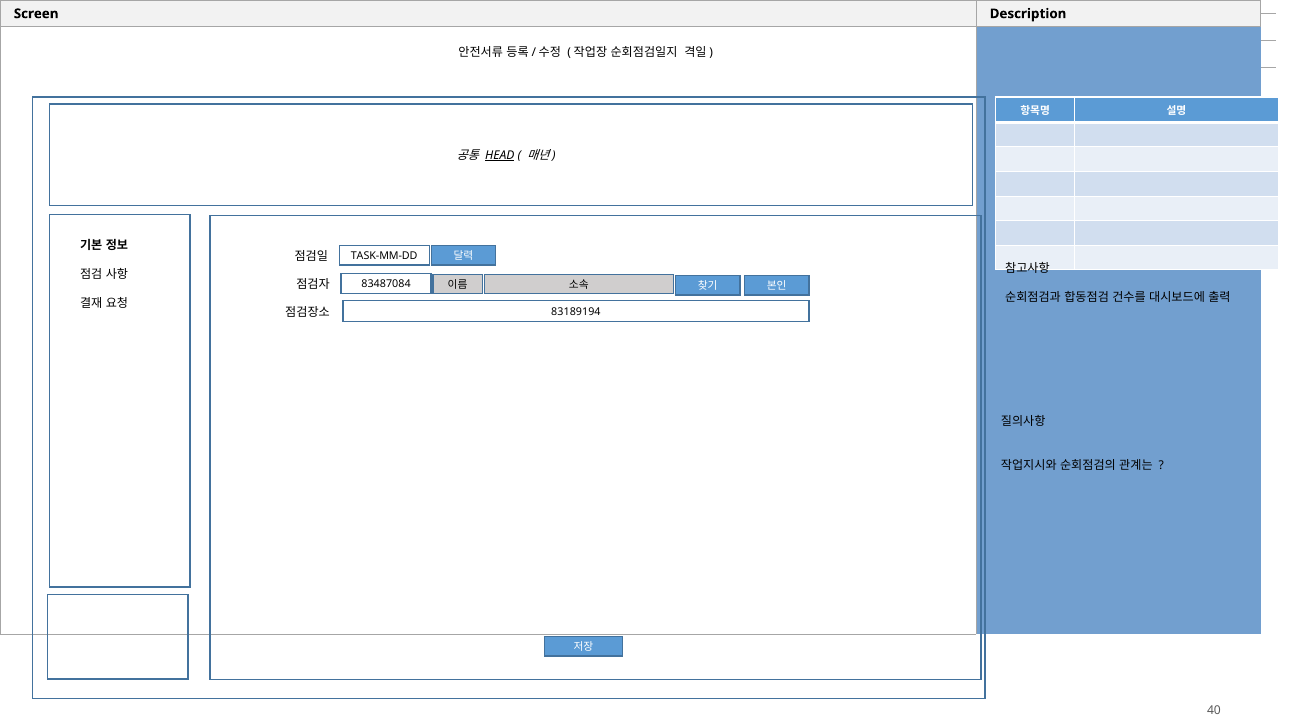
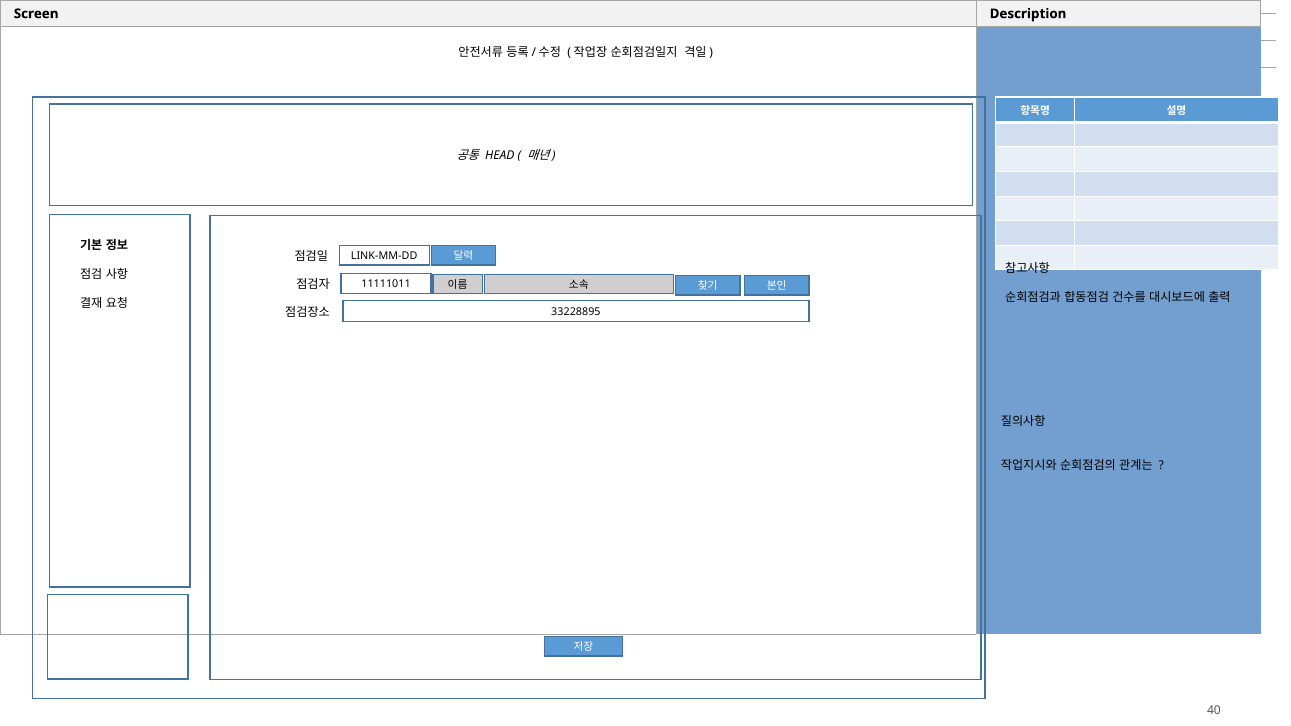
HEAD underline: present -> none
TASK-MM-DD: TASK-MM-DD -> LINK-MM-DD
83487084: 83487084 -> 11111011
83189194: 83189194 -> 33228895
